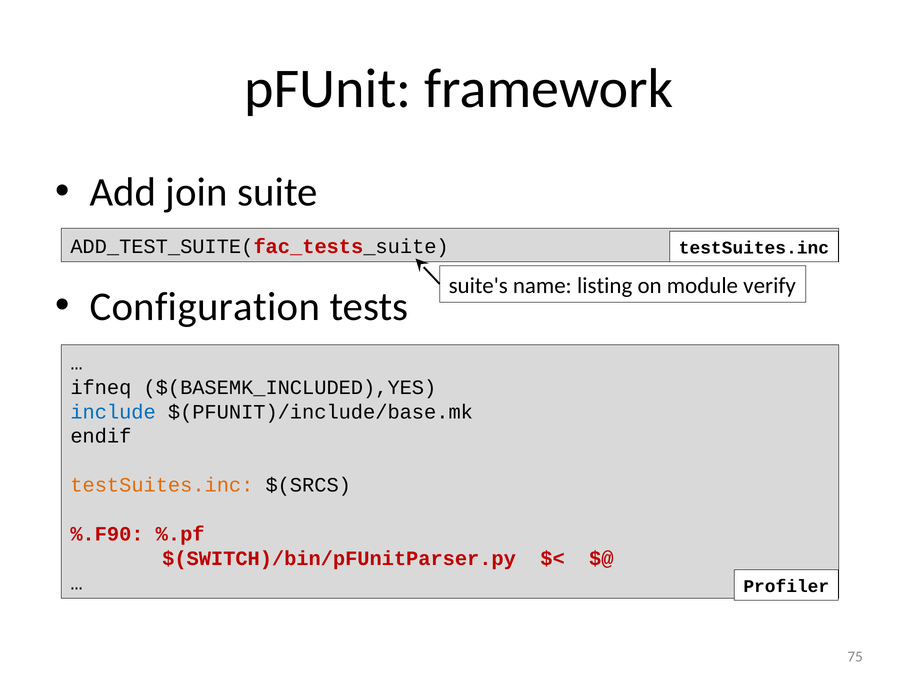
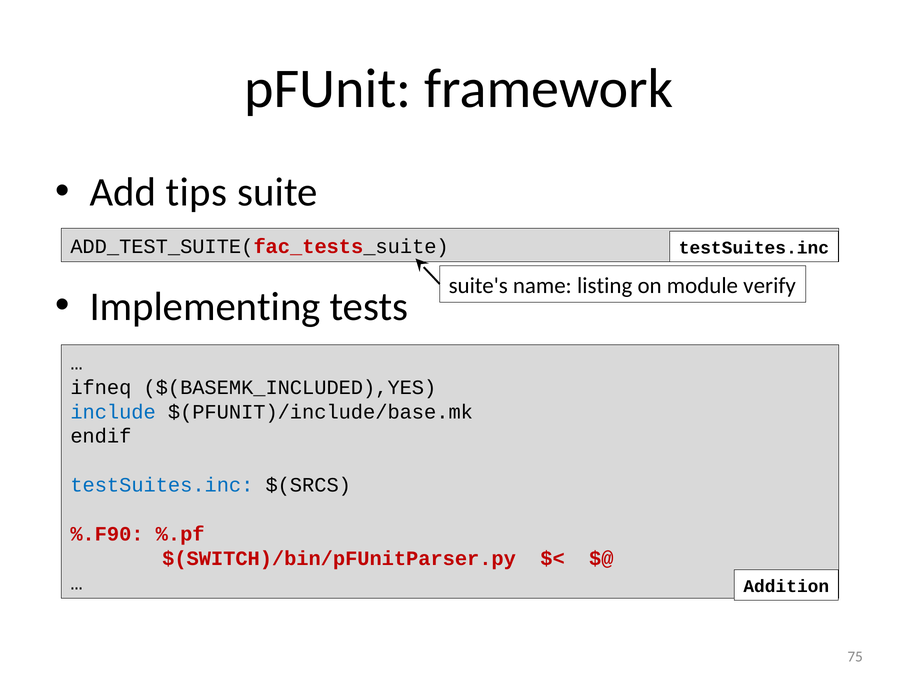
join: join -> tips
Configuration: Configuration -> Implementing
testSuites.inc at (162, 485) colour: orange -> blue
Profiler: Profiler -> Addition
